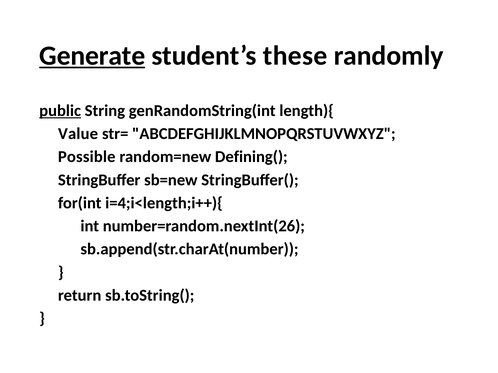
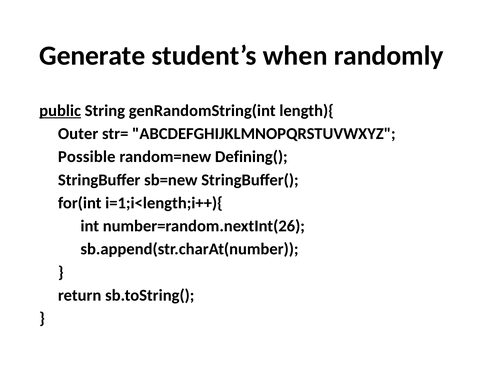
Generate underline: present -> none
these: these -> when
Value: Value -> Outer
i=4;i<length;i++){: i=4;i<length;i++){ -> i=1;i<length;i++){
